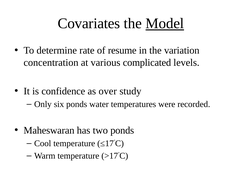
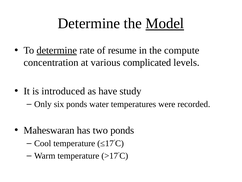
Covariates at (89, 23): Covariates -> Determine
determine at (57, 50) underline: none -> present
variation: variation -> compute
confidence: confidence -> introduced
over: over -> have
